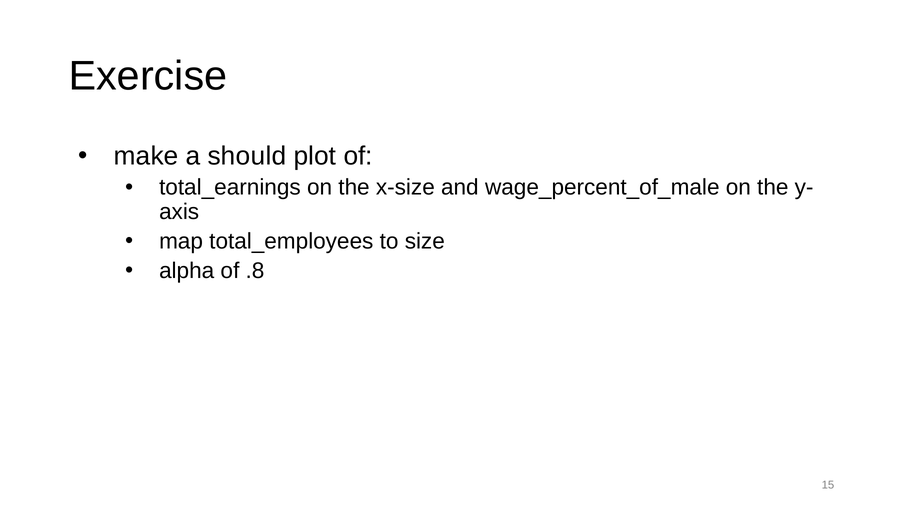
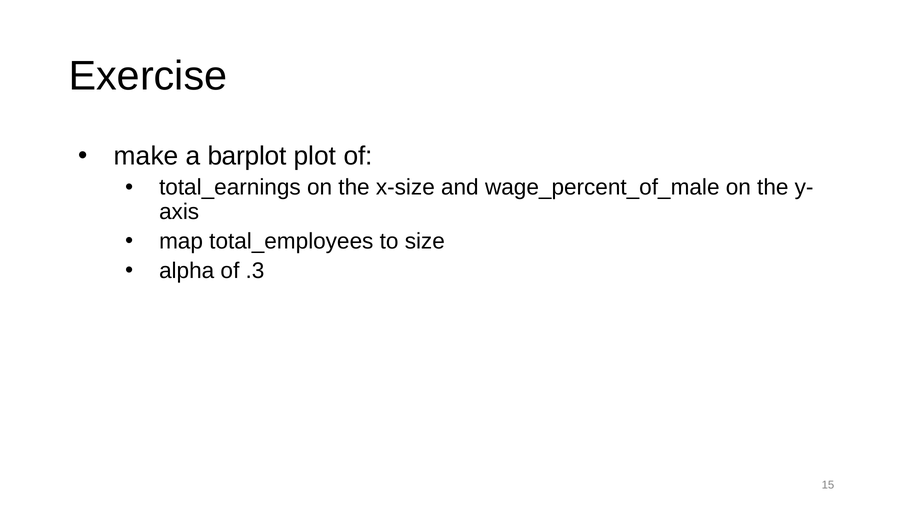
should: should -> barplot
.8: .8 -> .3
